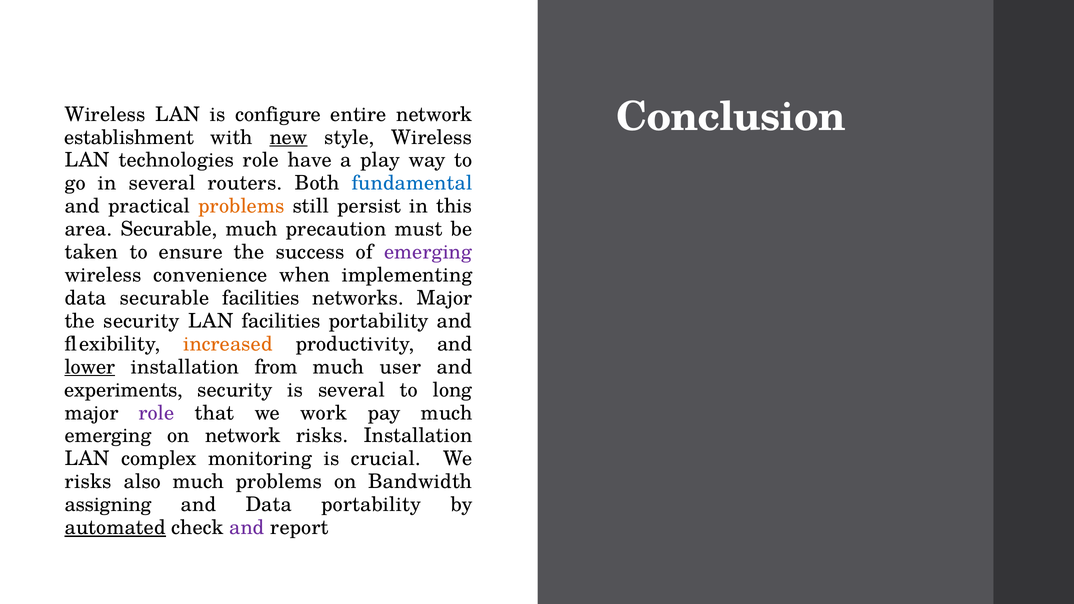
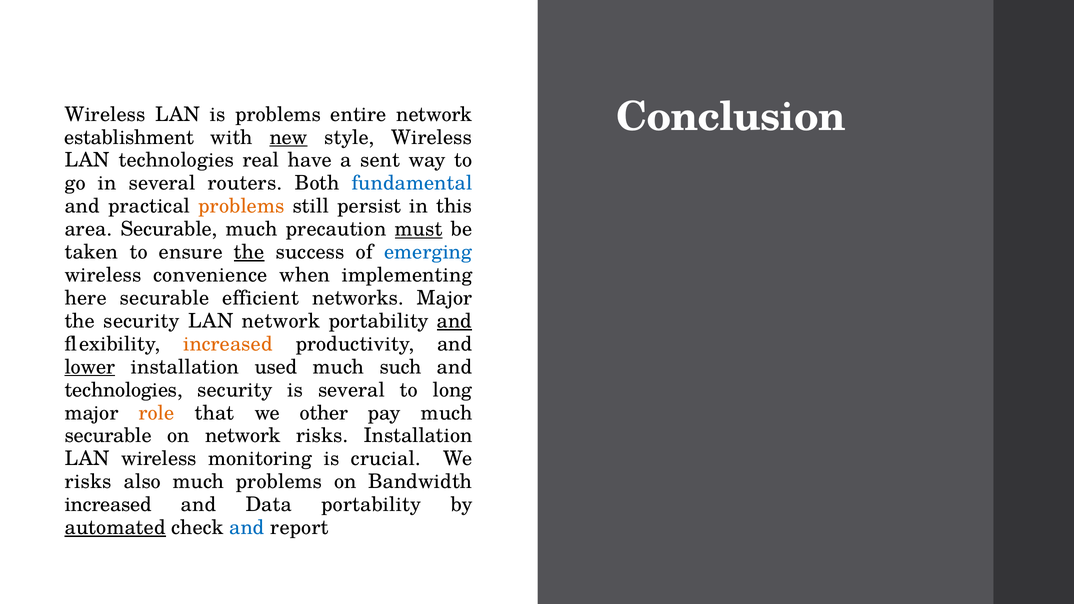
is configure: configure -> problems
technologies role: role -> real
play: play -> sent
must underline: none -> present
the at (249, 252) underline: none -> present
emerging at (428, 252) colour: purple -> blue
data at (86, 298): data -> here
securable facilities: facilities -> efficient
LAN facilities: facilities -> network
and at (454, 321) underline: none -> present
from: from -> used
user: user -> such
experiments at (124, 390): experiments -> technologies
role at (157, 413) colour: purple -> orange
work: work -> other
emerging at (108, 436): emerging -> securable
LAN complex: complex -> wireless
assigning at (108, 505): assigning -> increased
and at (247, 528) colour: purple -> blue
